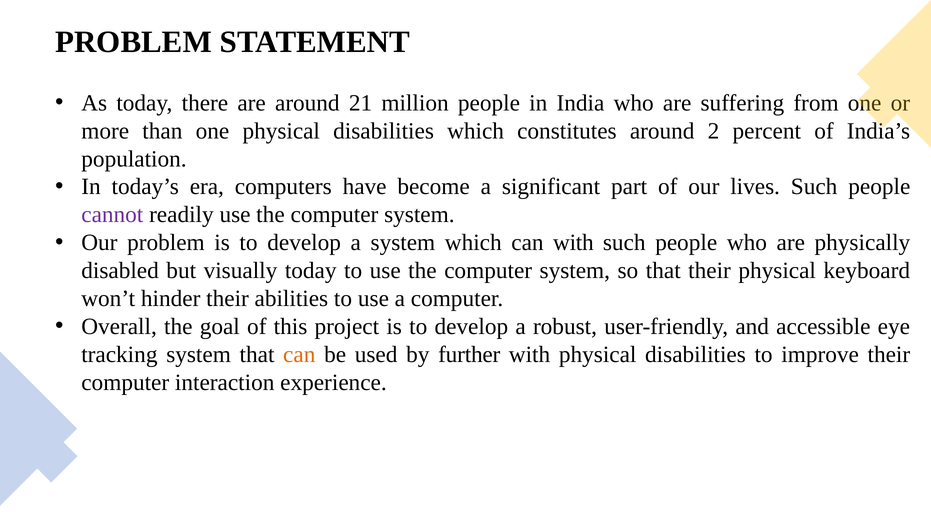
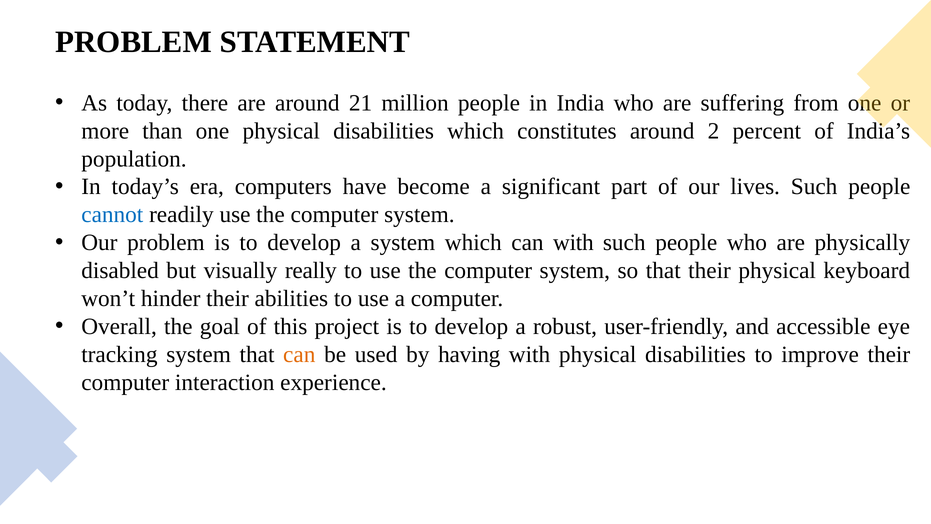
cannot colour: purple -> blue
visually today: today -> really
further: further -> having
